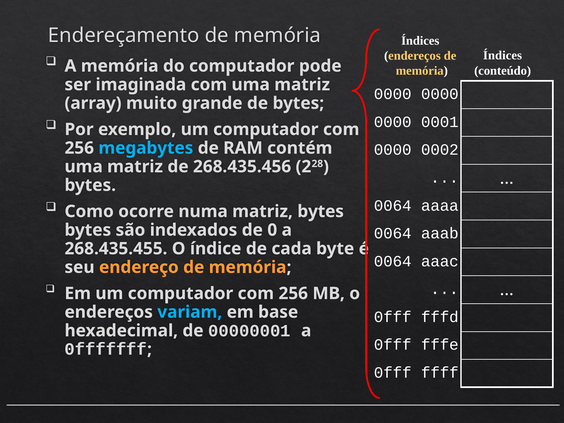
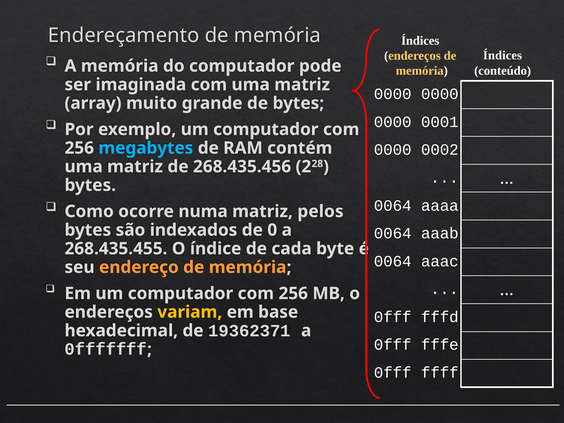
matriz bytes: bytes -> pelos
variam colour: light blue -> yellow
00000001: 00000001 -> 19362371
